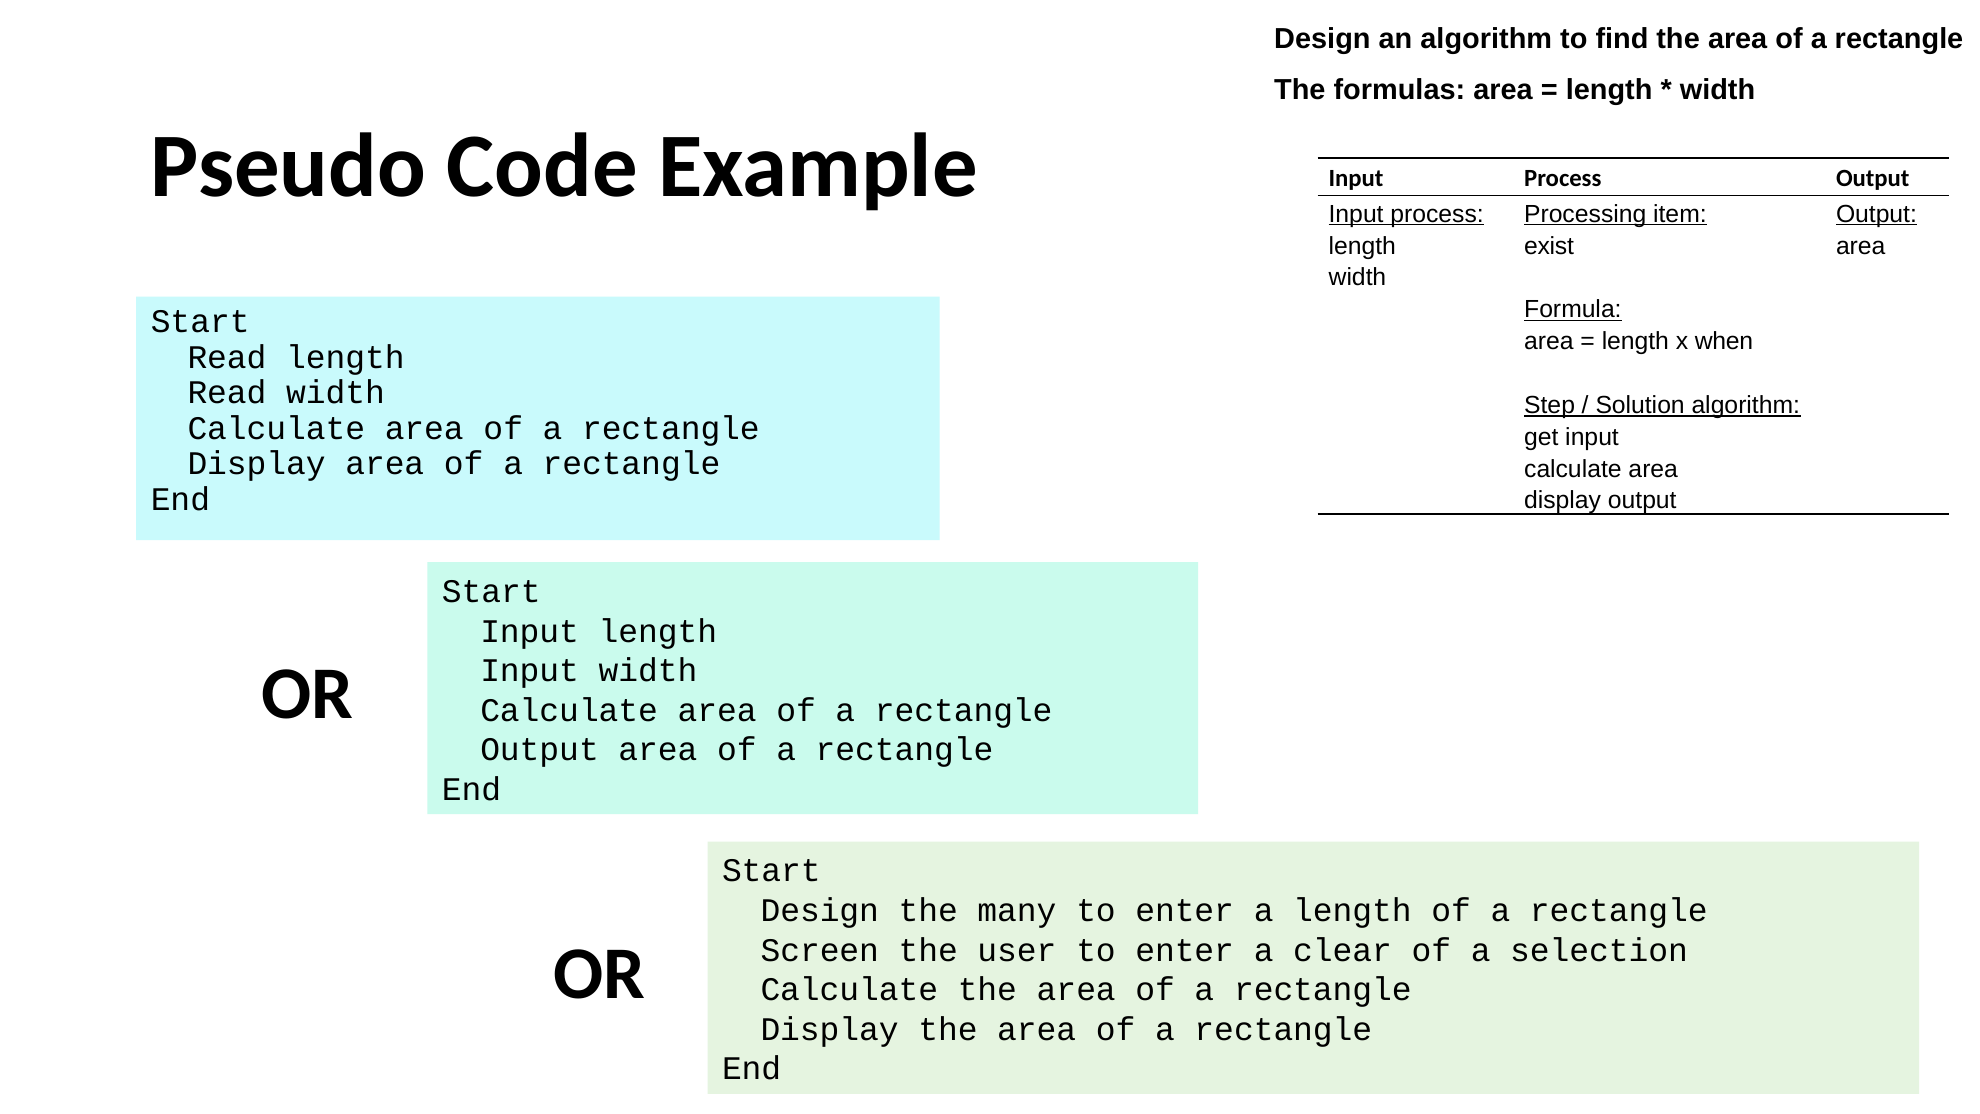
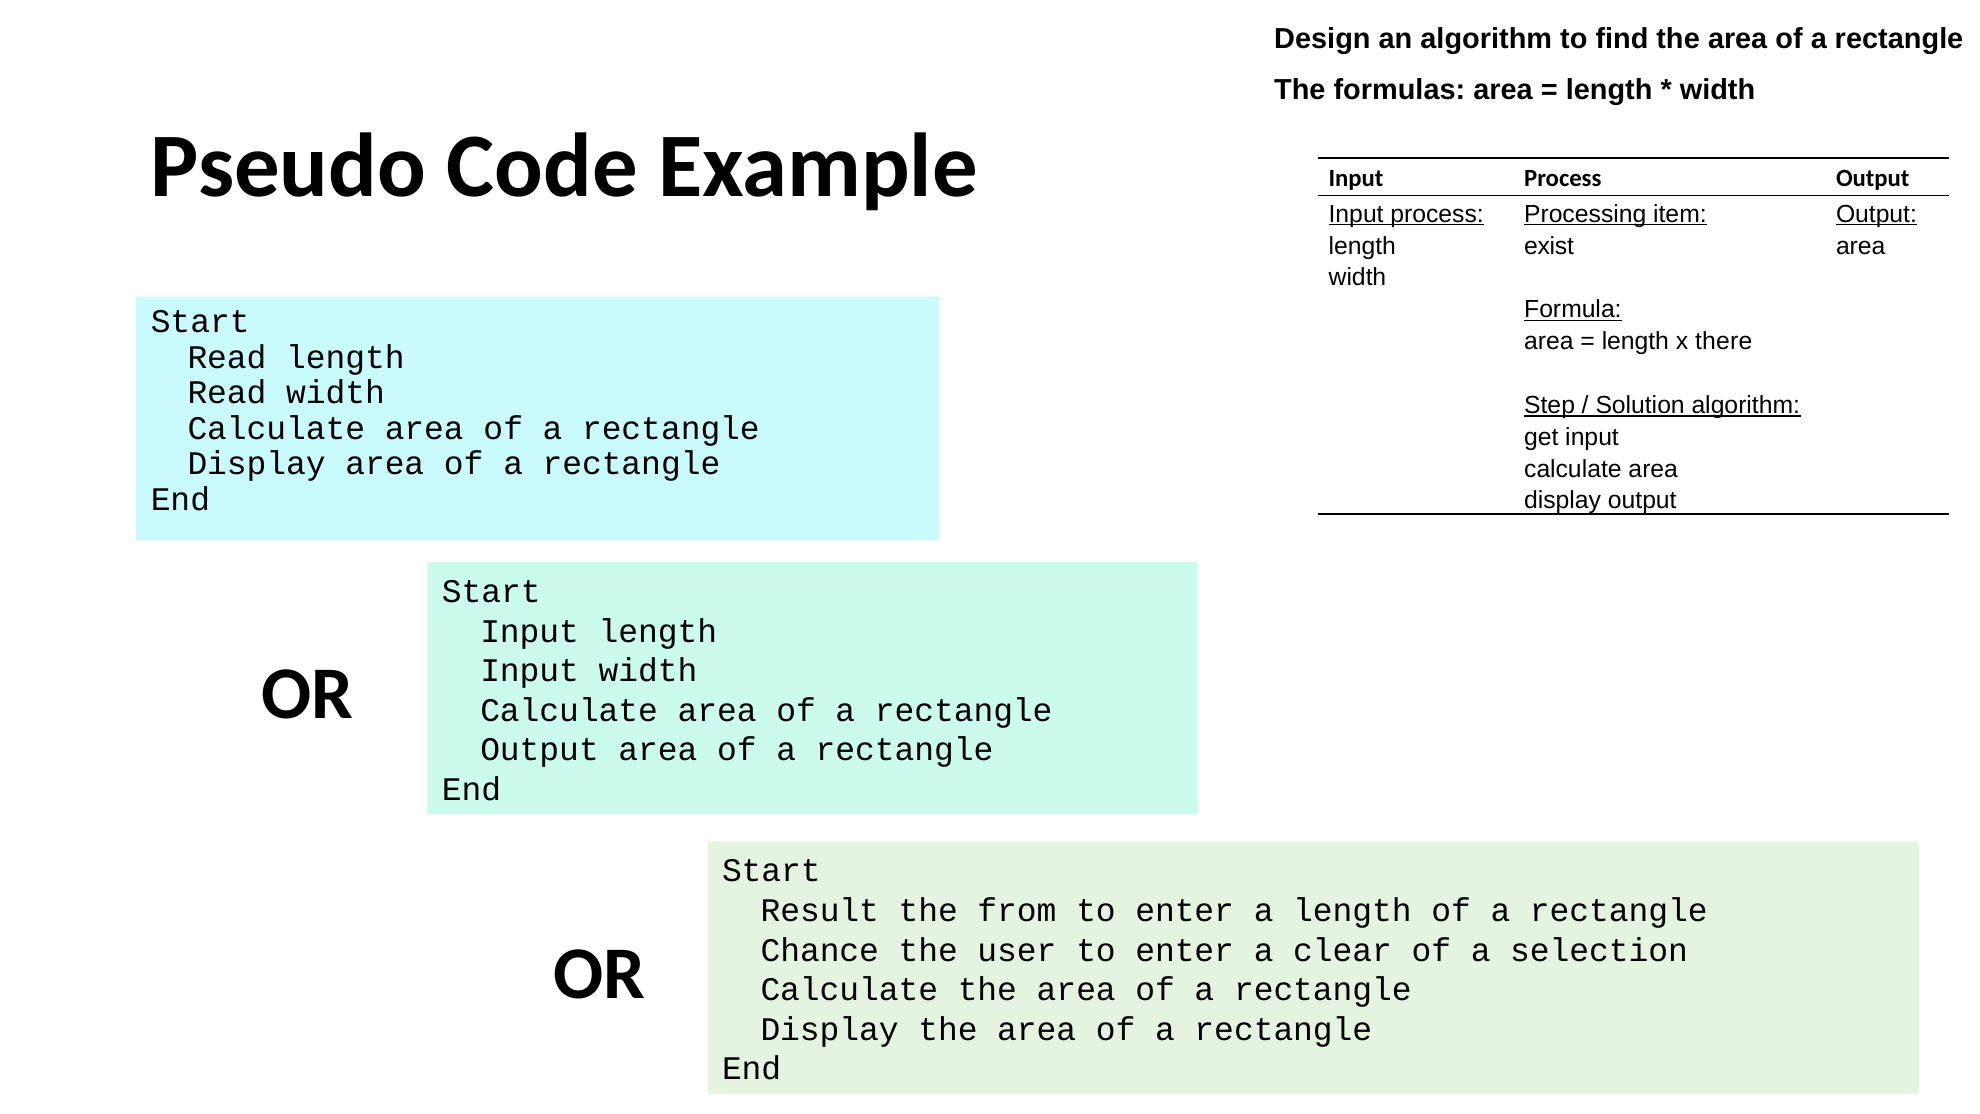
when: when -> there
Design at (820, 910): Design -> Result
many: many -> from
Screen: Screen -> Chance
